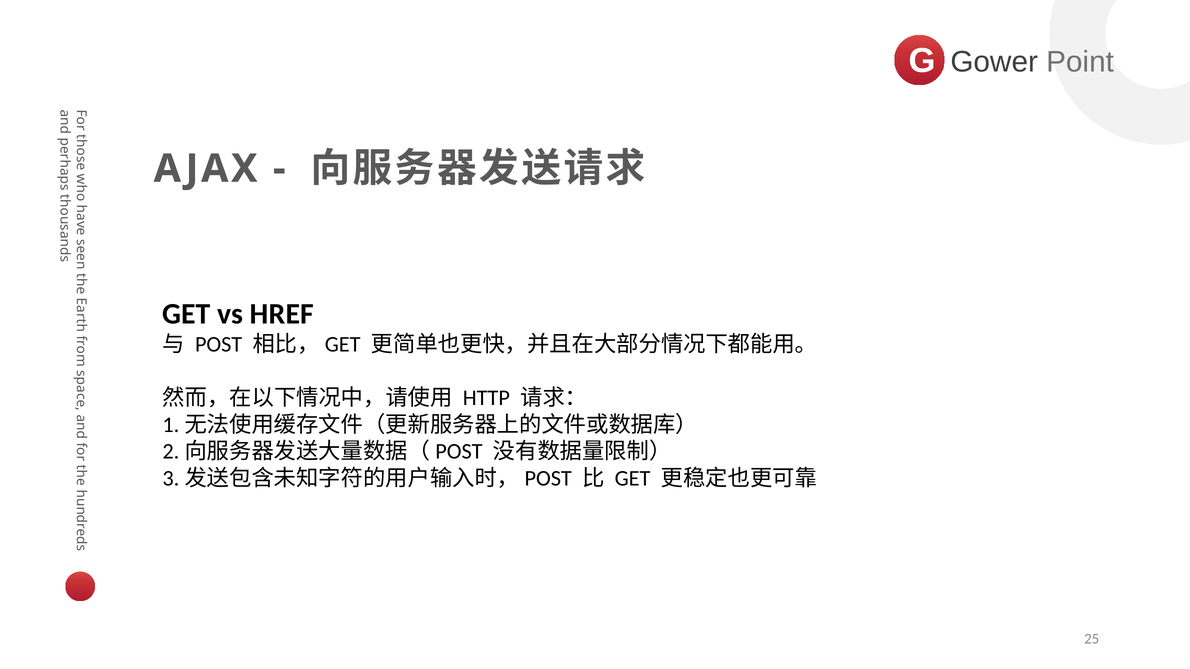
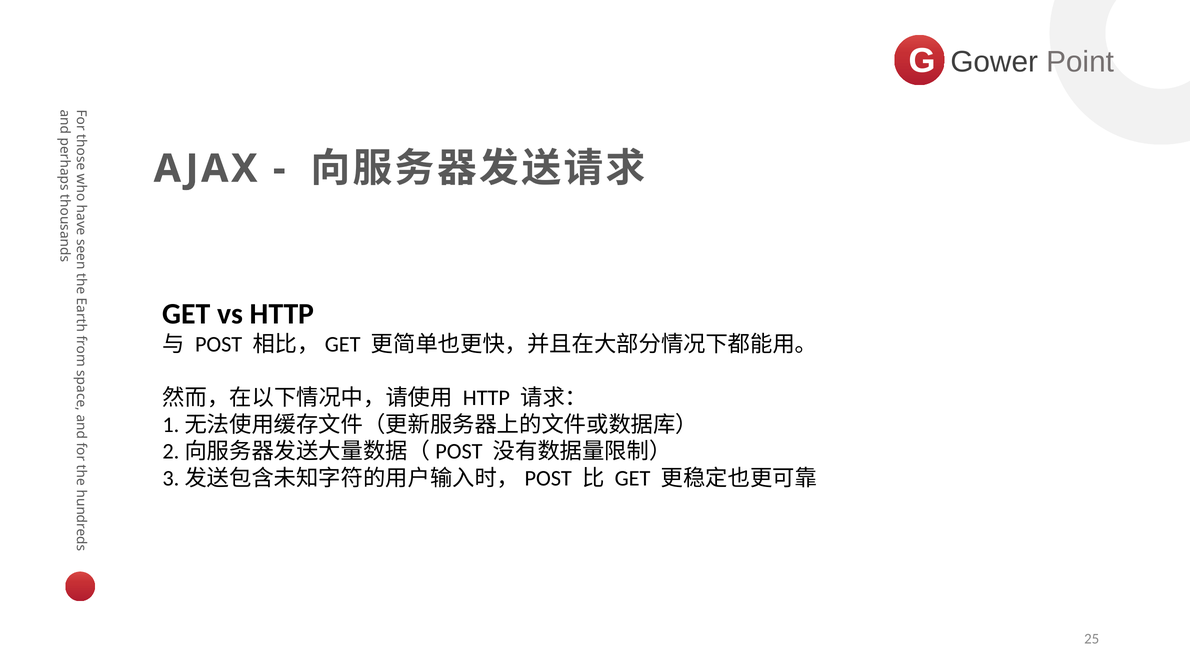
vs HREF: HREF -> HTTP
